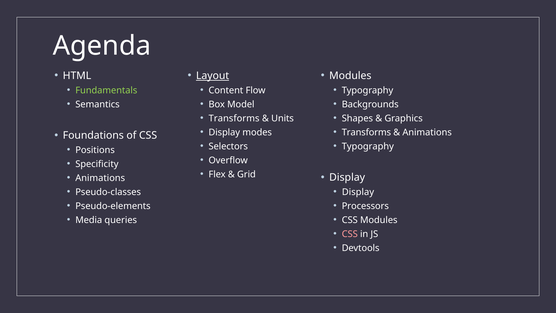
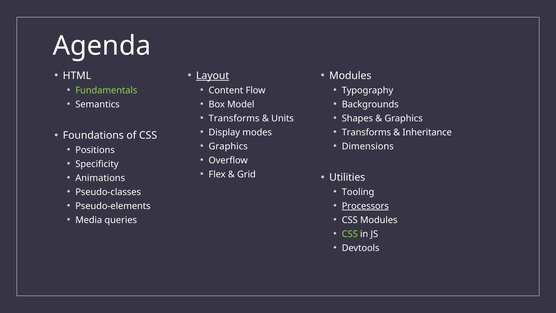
Animations at (427, 132): Animations -> Inheritance
Selectors at (228, 146): Selectors -> Graphics
Typography at (368, 146): Typography -> Dimensions
Display at (347, 177): Display -> Utilities
Display at (358, 192): Display -> Tooling
Processors underline: none -> present
CSS at (350, 234) colour: pink -> light green
